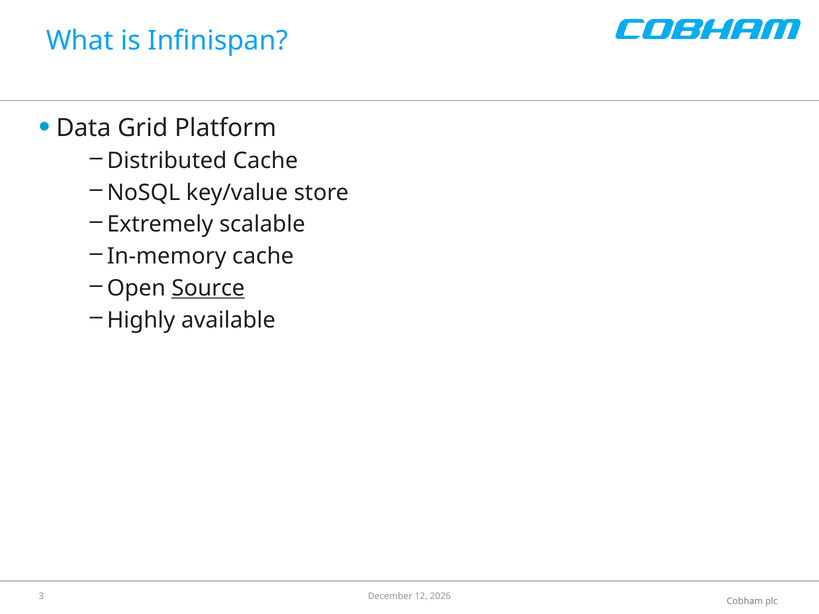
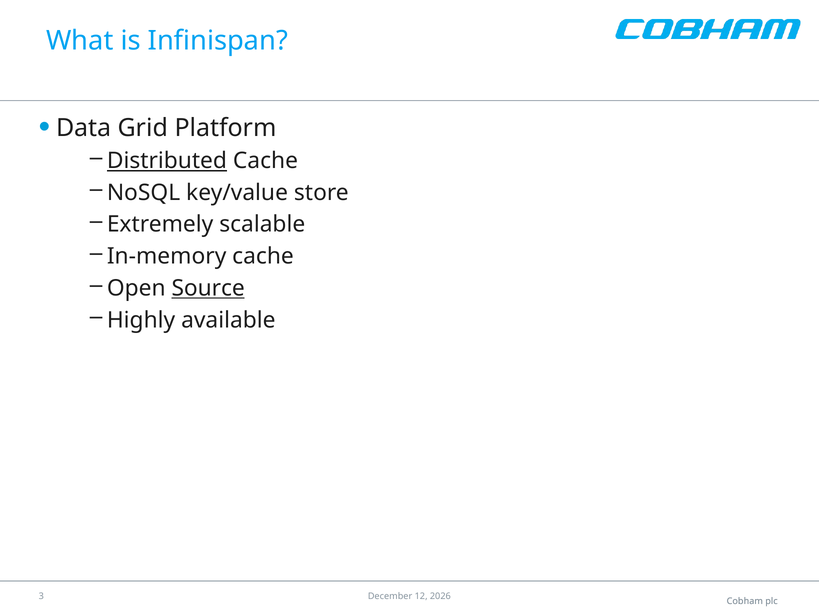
Distributed underline: none -> present
